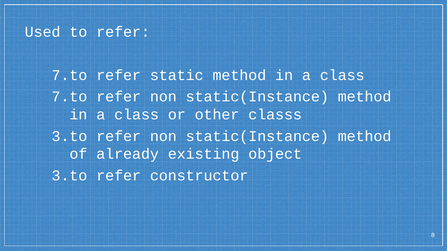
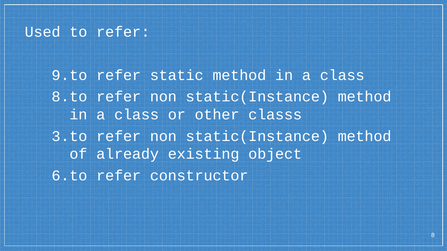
7.to at (69, 75): 7.to -> 9.to
7.to at (69, 97): 7.to -> 8.to
3.to at (69, 176): 3.to -> 6.to
